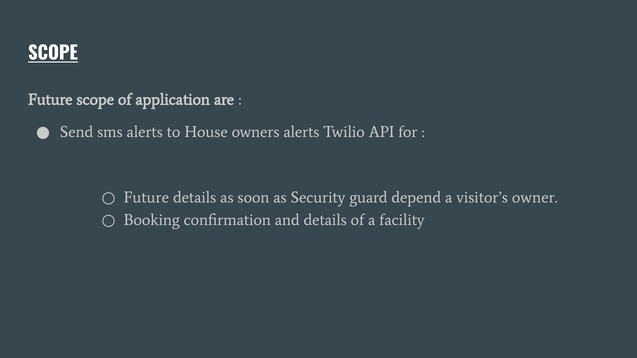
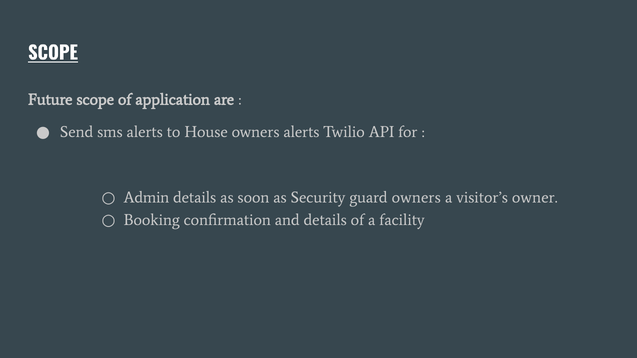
Future at (146, 198): Future -> Admin
guard depend: depend -> owners
